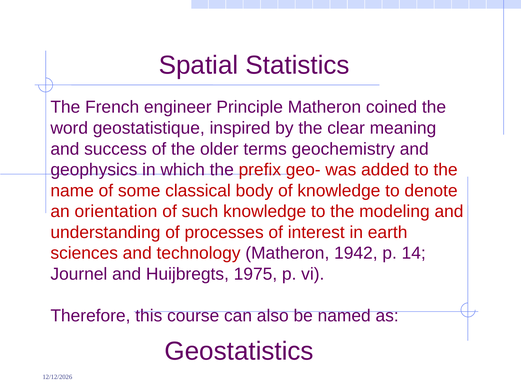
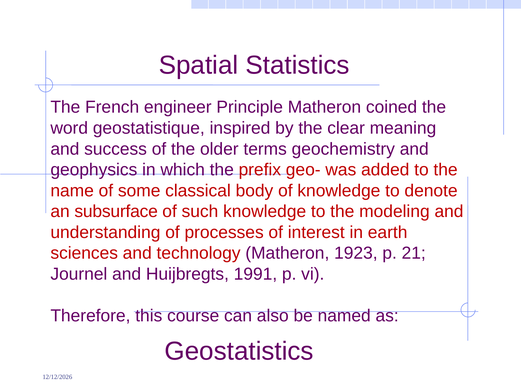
orientation: orientation -> subsurface
1942: 1942 -> 1923
14: 14 -> 21
1975: 1975 -> 1991
